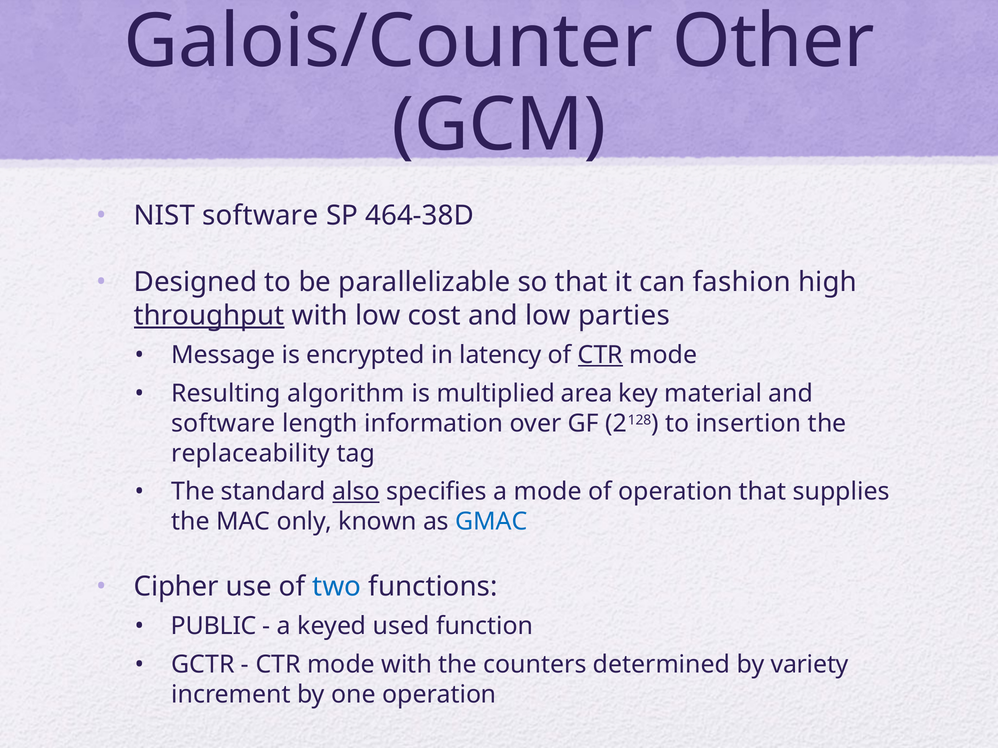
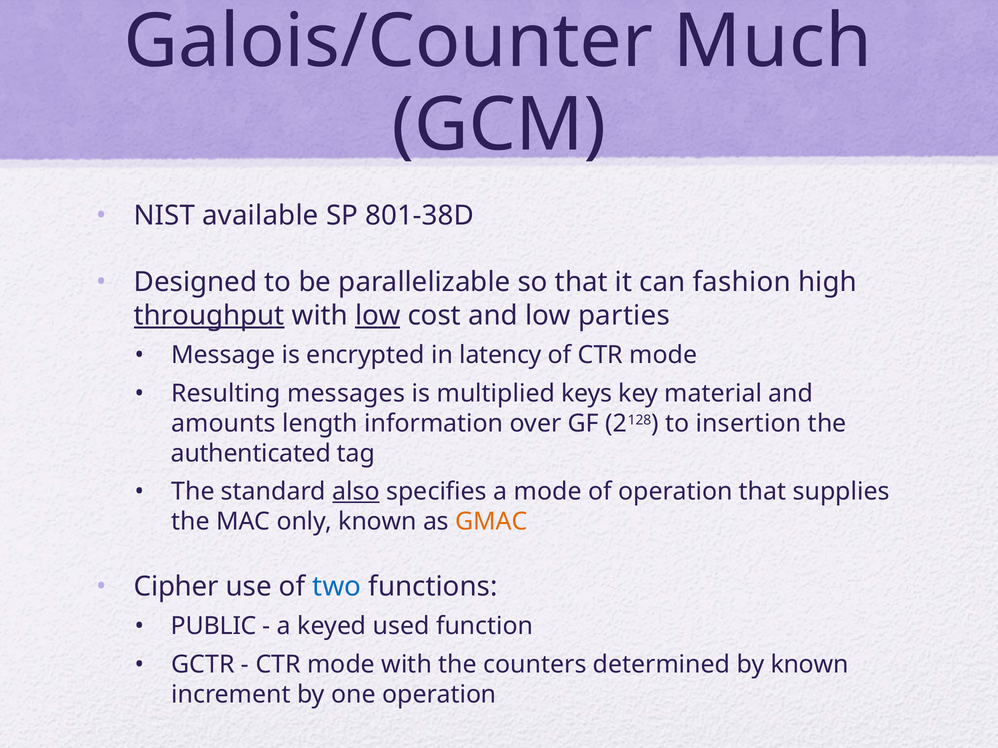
Other: Other -> Much
NIST software: software -> available
464-38D: 464-38D -> 801-38D
low at (378, 316) underline: none -> present
CTR at (600, 355) underline: present -> none
algorithm: algorithm -> messages
area: area -> keys
software at (223, 424): software -> amounts
replaceability: replaceability -> authenticated
GMAC colour: blue -> orange
by variety: variety -> known
